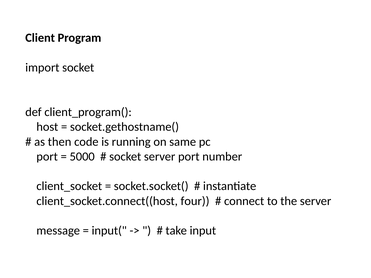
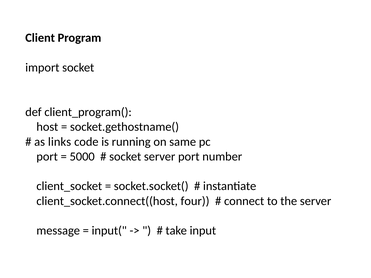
then: then -> links
